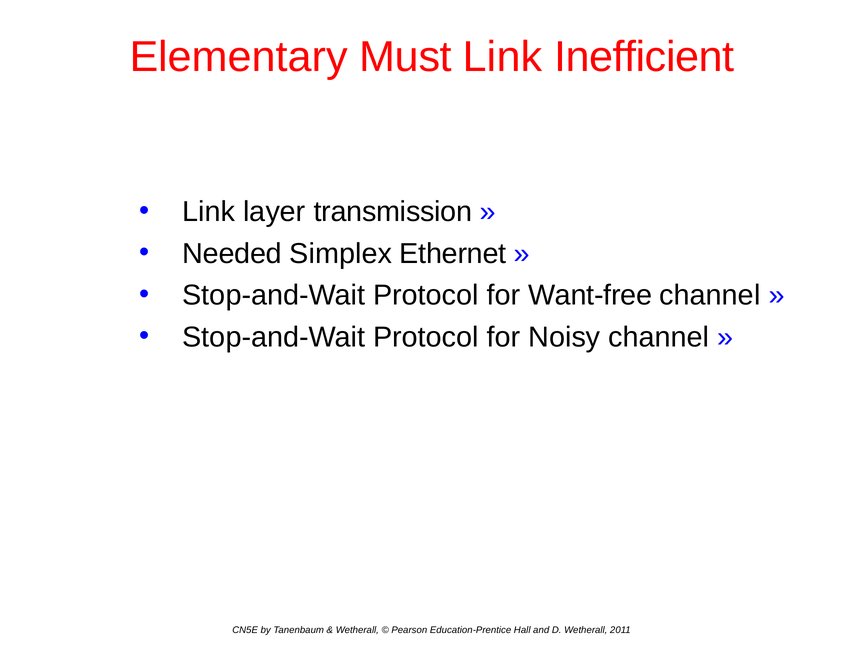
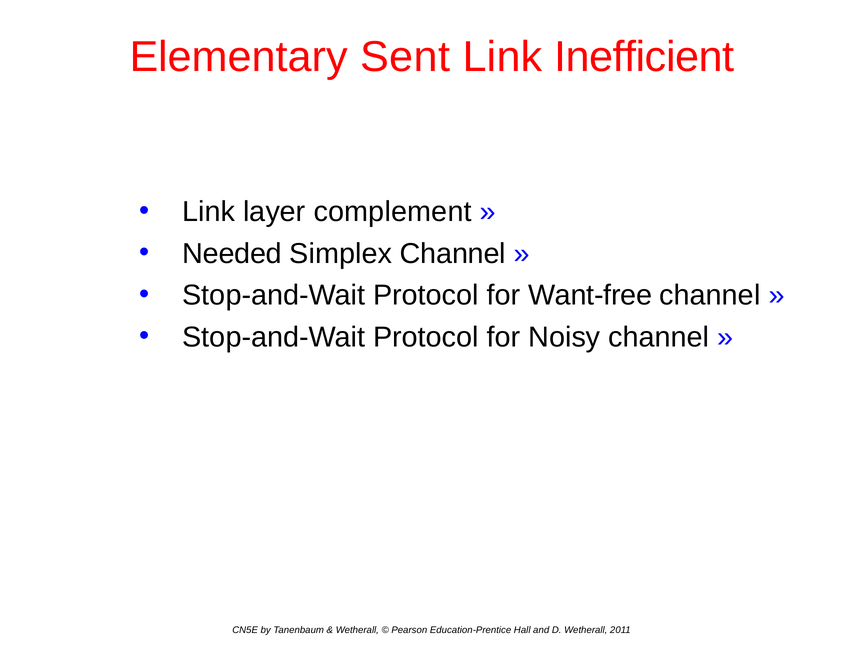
Must: Must -> Sent
transmission: transmission -> complement
Simplex Ethernet: Ethernet -> Channel
